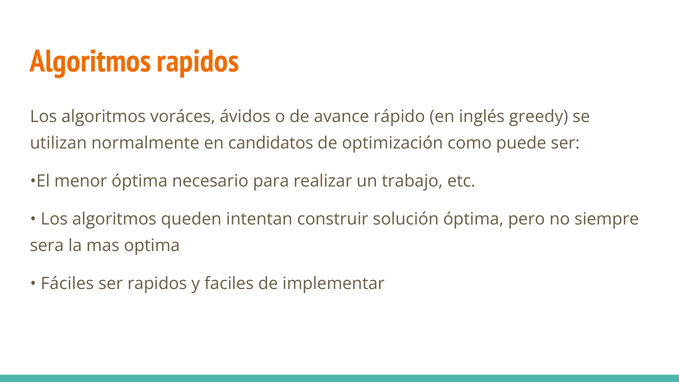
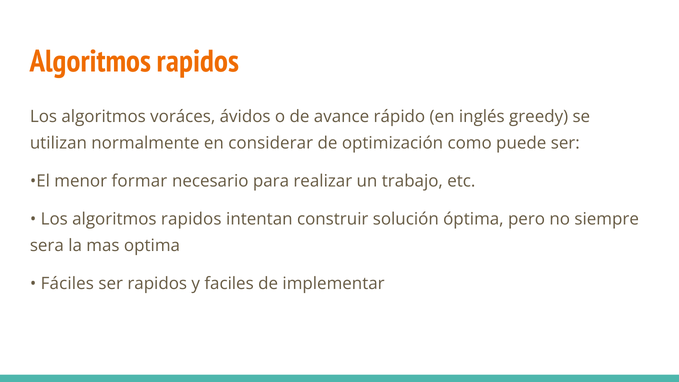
candidatos: candidatos -> considerar
menor óptima: óptima -> formar
Los algoritmos queden: queden -> rapidos
